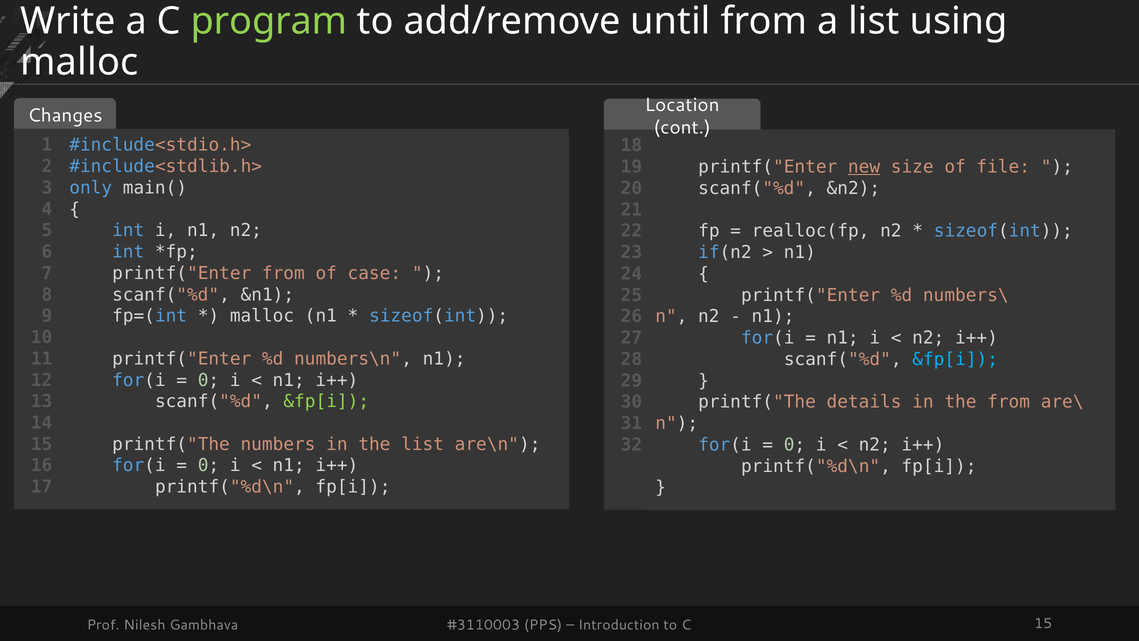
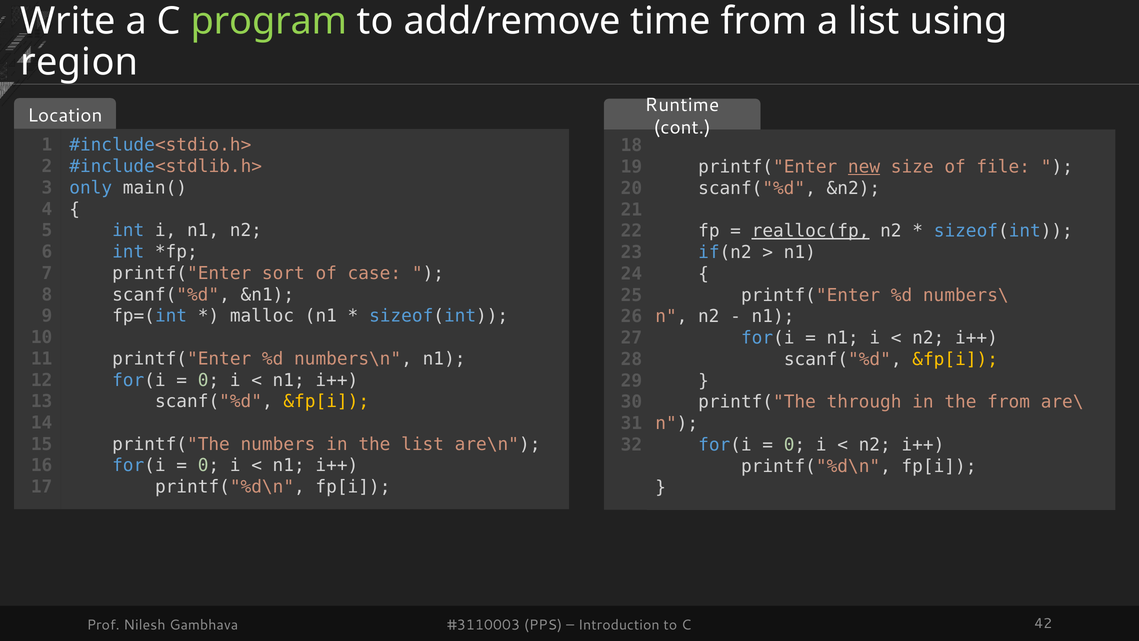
until: until -> time
malloc at (79, 62): malloc -> region
Location: Location -> Runtime
Changes: Changes -> Location
realloc(fp underline: none -> present
printf("Enter from: from -> sort
&fp[i at (955, 359) colour: light blue -> yellow
&fp[i at (326, 401) colour: light green -> yellow
details: details -> through
C 15: 15 -> 42
